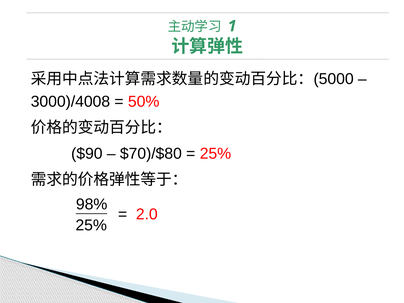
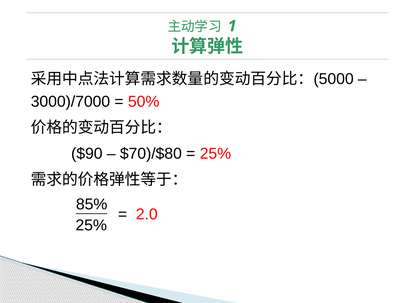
3000)/4008: 3000)/4008 -> 3000)/7000
98%: 98% -> 85%
